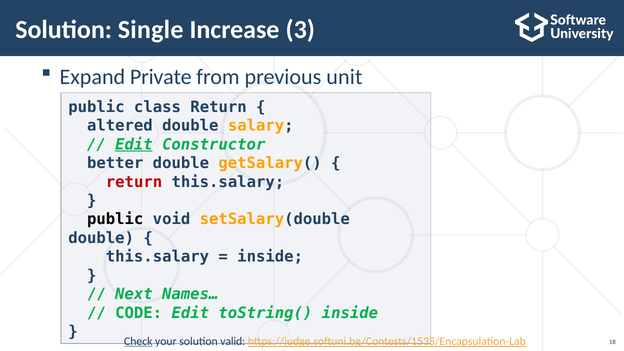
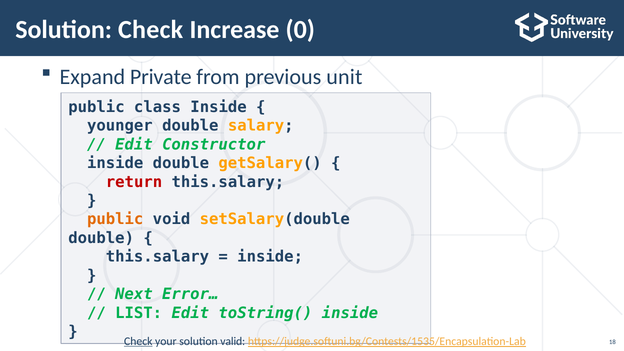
Solution Single: Single -> Check
3: 3 -> 0
class Return: Return -> Inside
altered: altered -> younger
Edit at (134, 144) underline: present -> none
better at (115, 163): better -> inside
public at (115, 219) colour: black -> orange
Names…: Names… -> Error…
CODE: CODE -> LIST
